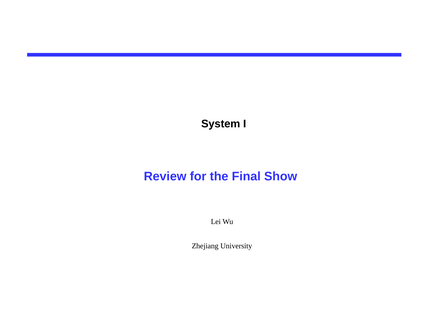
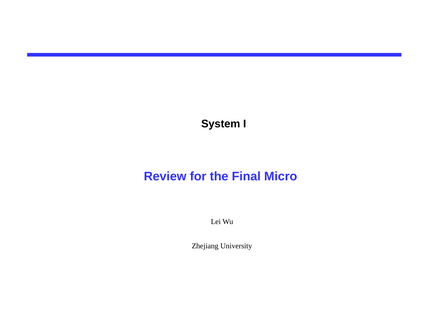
Show: Show -> Micro
